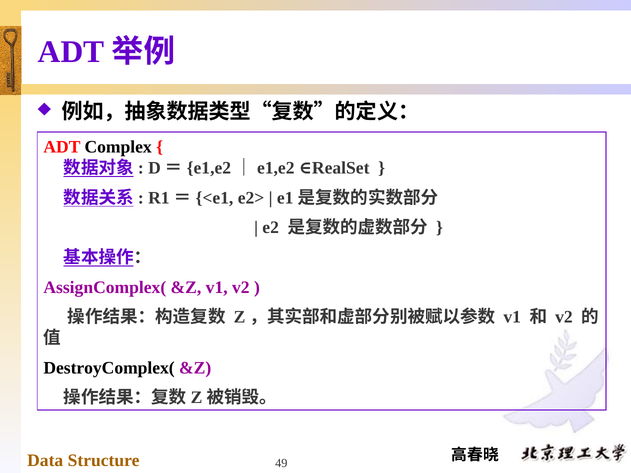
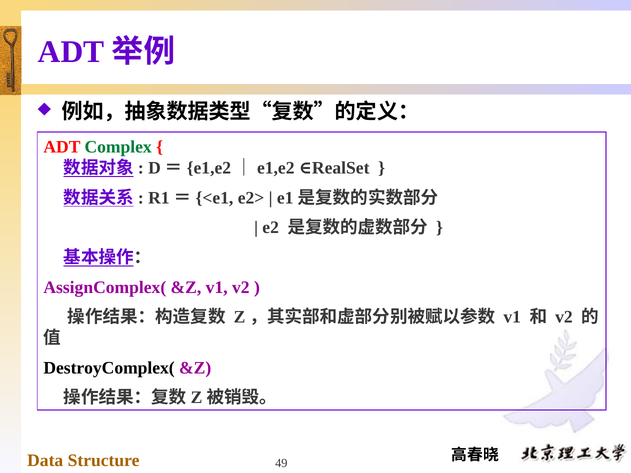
Complex colour: black -> green
